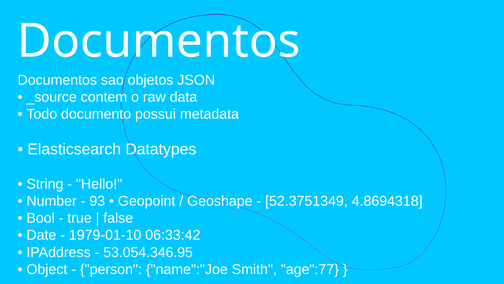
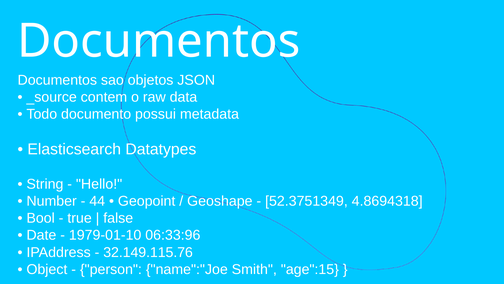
93: 93 -> 44
06:33:42: 06:33:42 -> 06:33:96
53.054.346.95: 53.054.346.95 -> 32.149.115.76
age":77: age":77 -> age":15
